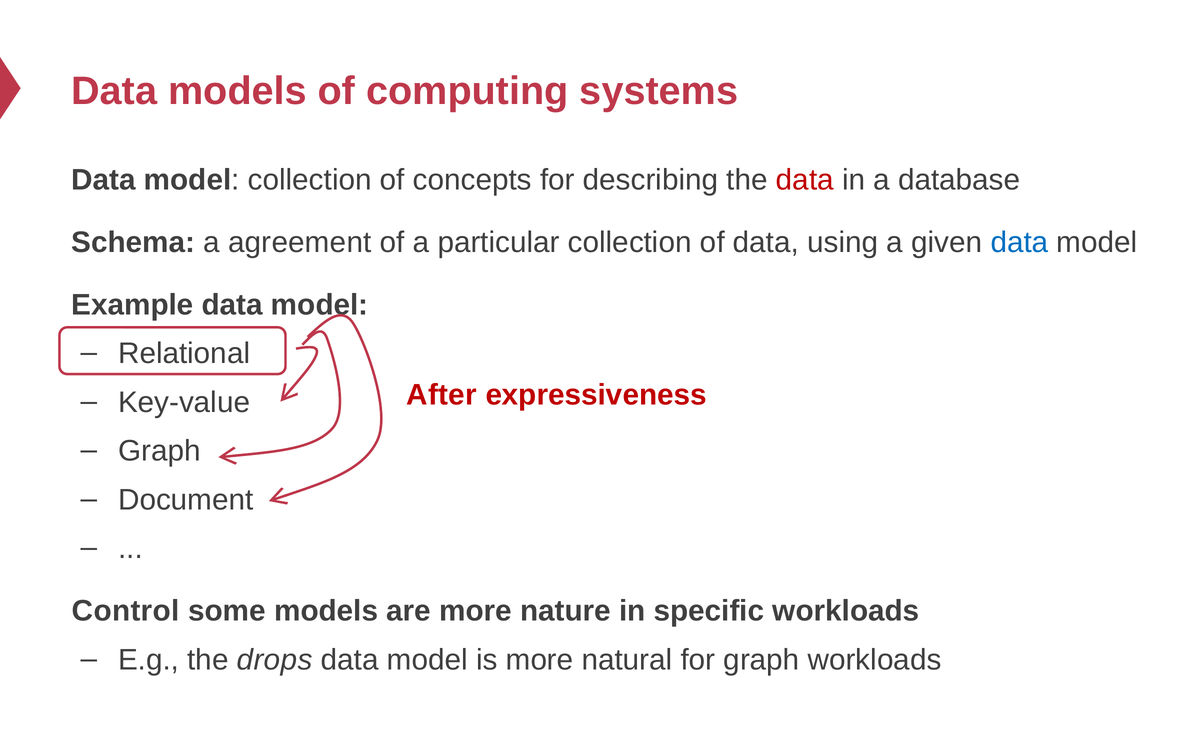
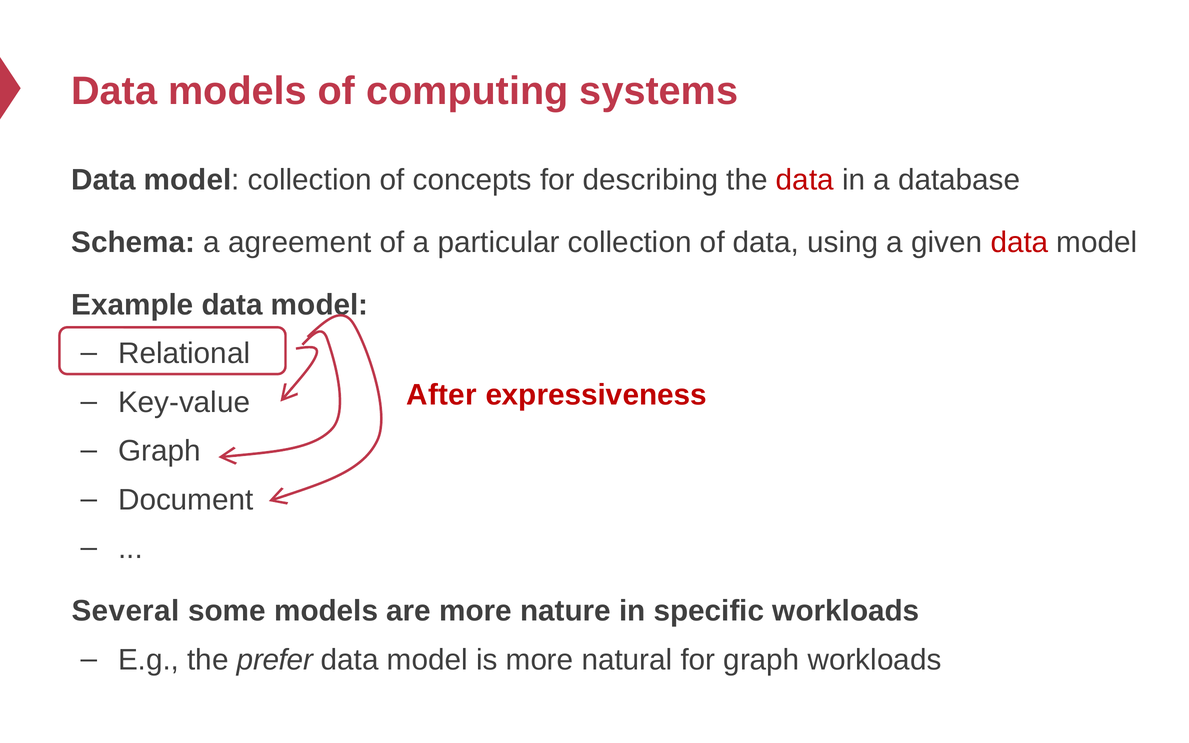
data at (1019, 242) colour: blue -> red
Control: Control -> Several
drops: drops -> prefer
